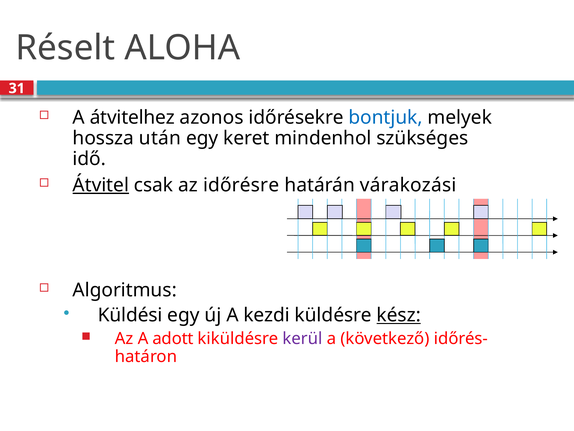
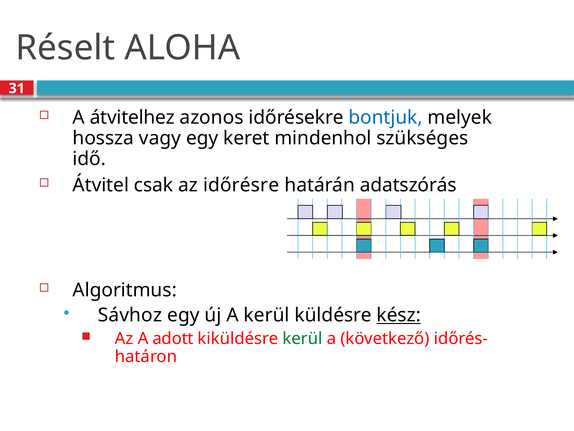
után: után -> vagy
Átvitel underline: present -> none
várakozási: várakozási -> adatszórás
Küldési: Küldési -> Sávhoz
A kezdi: kezdi -> kerül
kerül at (302, 338) colour: purple -> green
